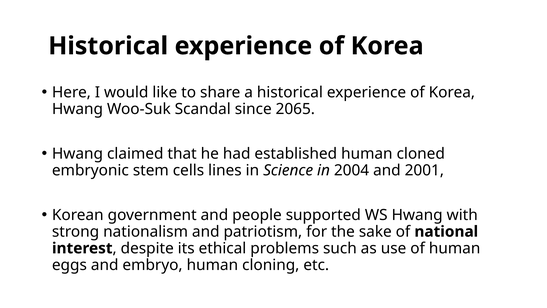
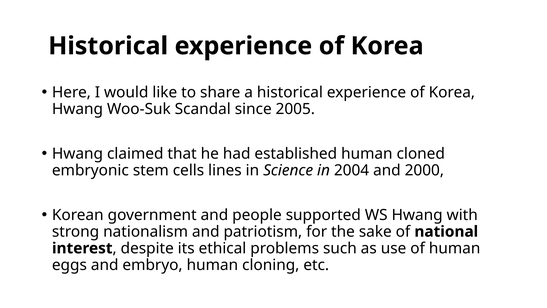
2065: 2065 -> 2005
2001: 2001 -> 2000
